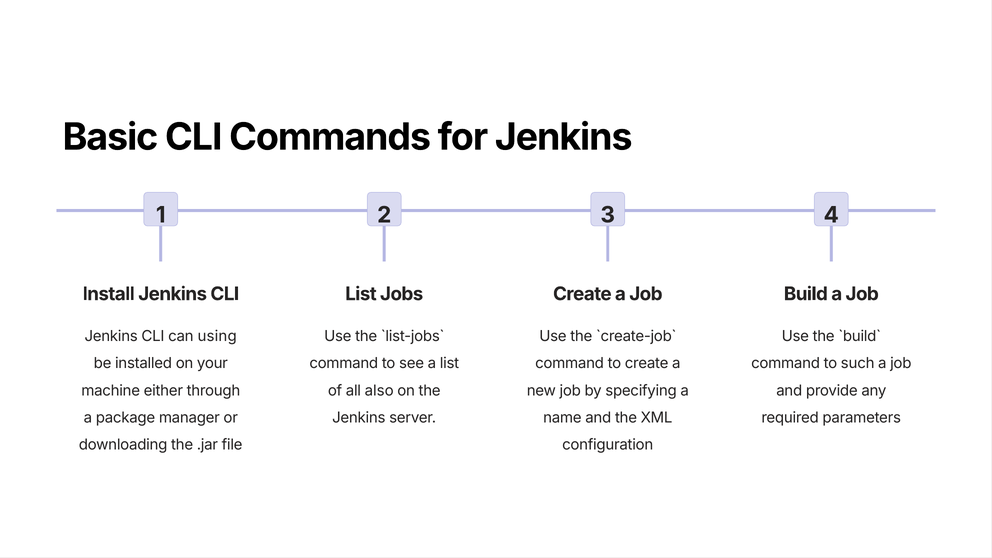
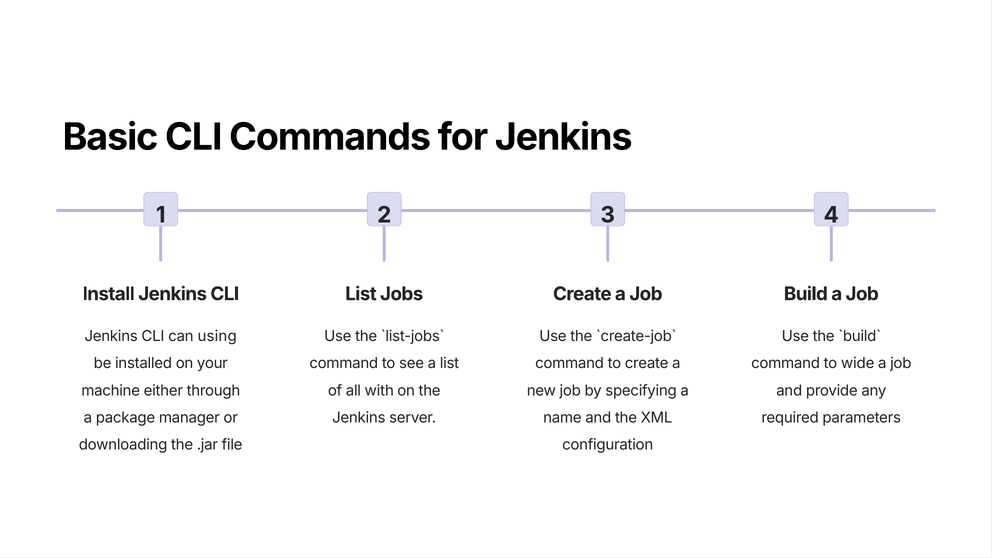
such: such -> wide
also: also -> with
